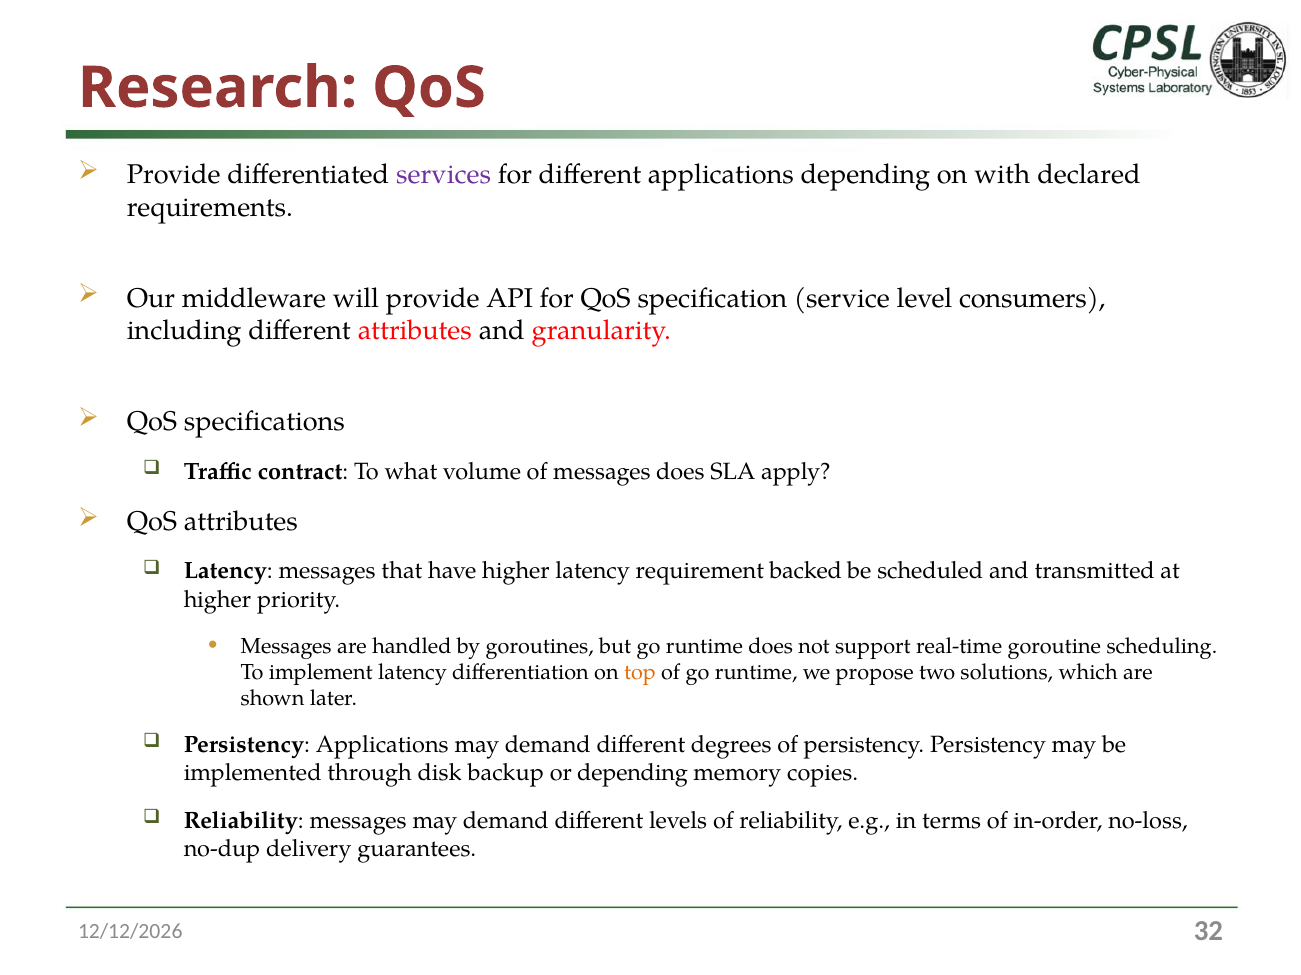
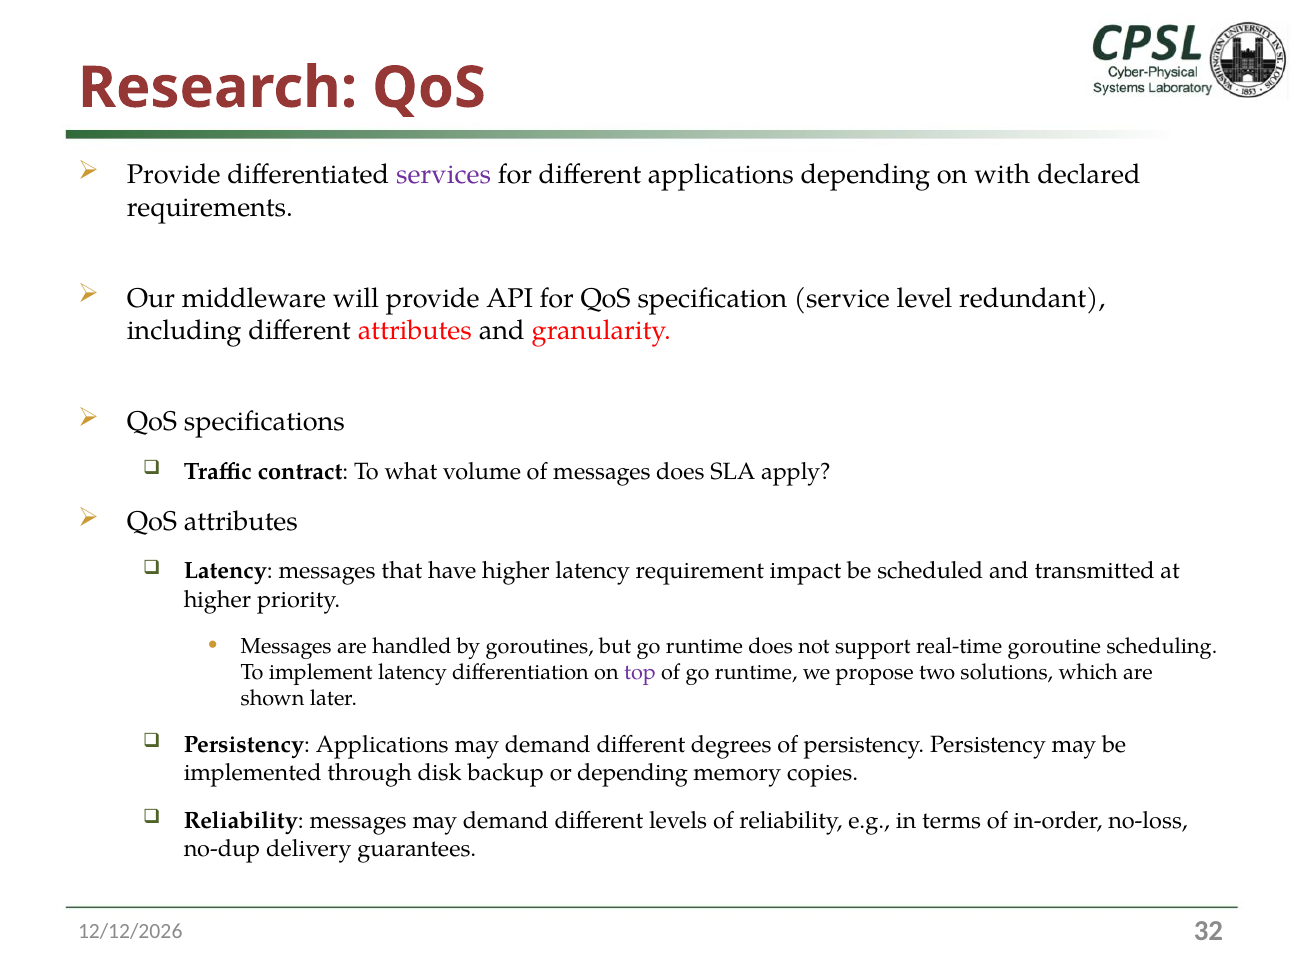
consumers: consumers -> redundant
backed: backed -> impact
top colour: orange -> purple
